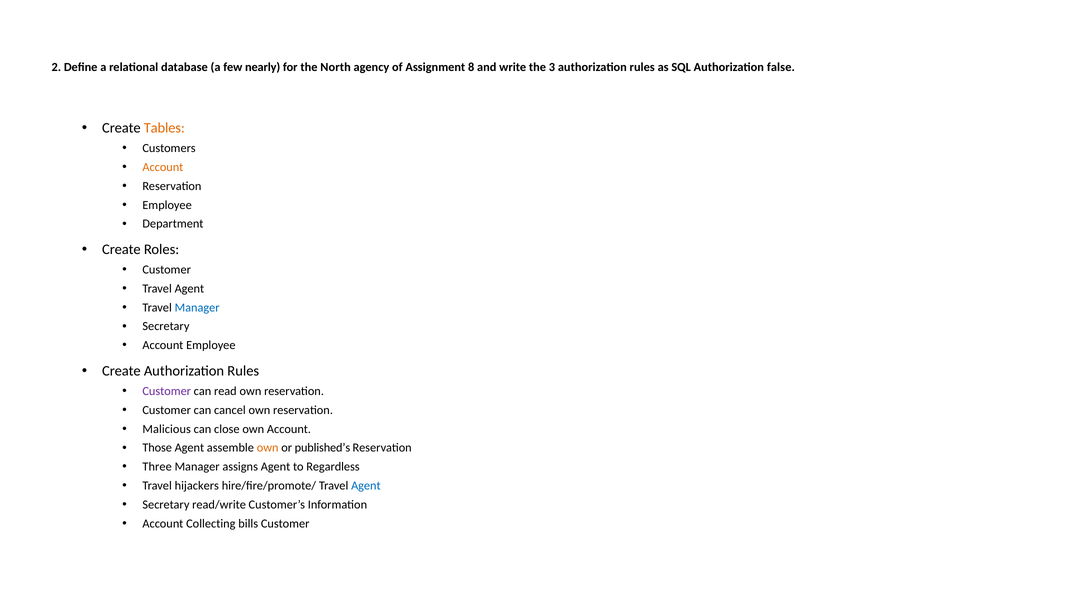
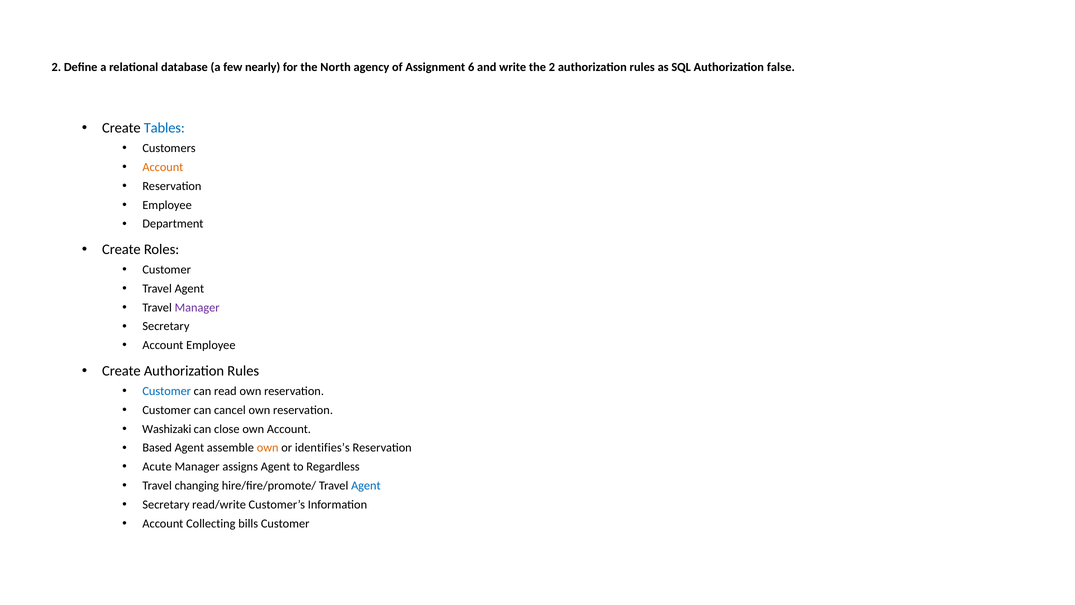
8: 8 -> 6
the 3: 3 -> 2
Tables colour: orange -> blue
Manager at (197, 307) colour: blue -> purple
Customer at (167, 391) colour: purple -> blue
Malicious: Malicious -> Washizaki
Those: Those -> Based
published’s: published’s -> identifies’s
Three: Three -> Acute
hijackers: hijackers -> changing
